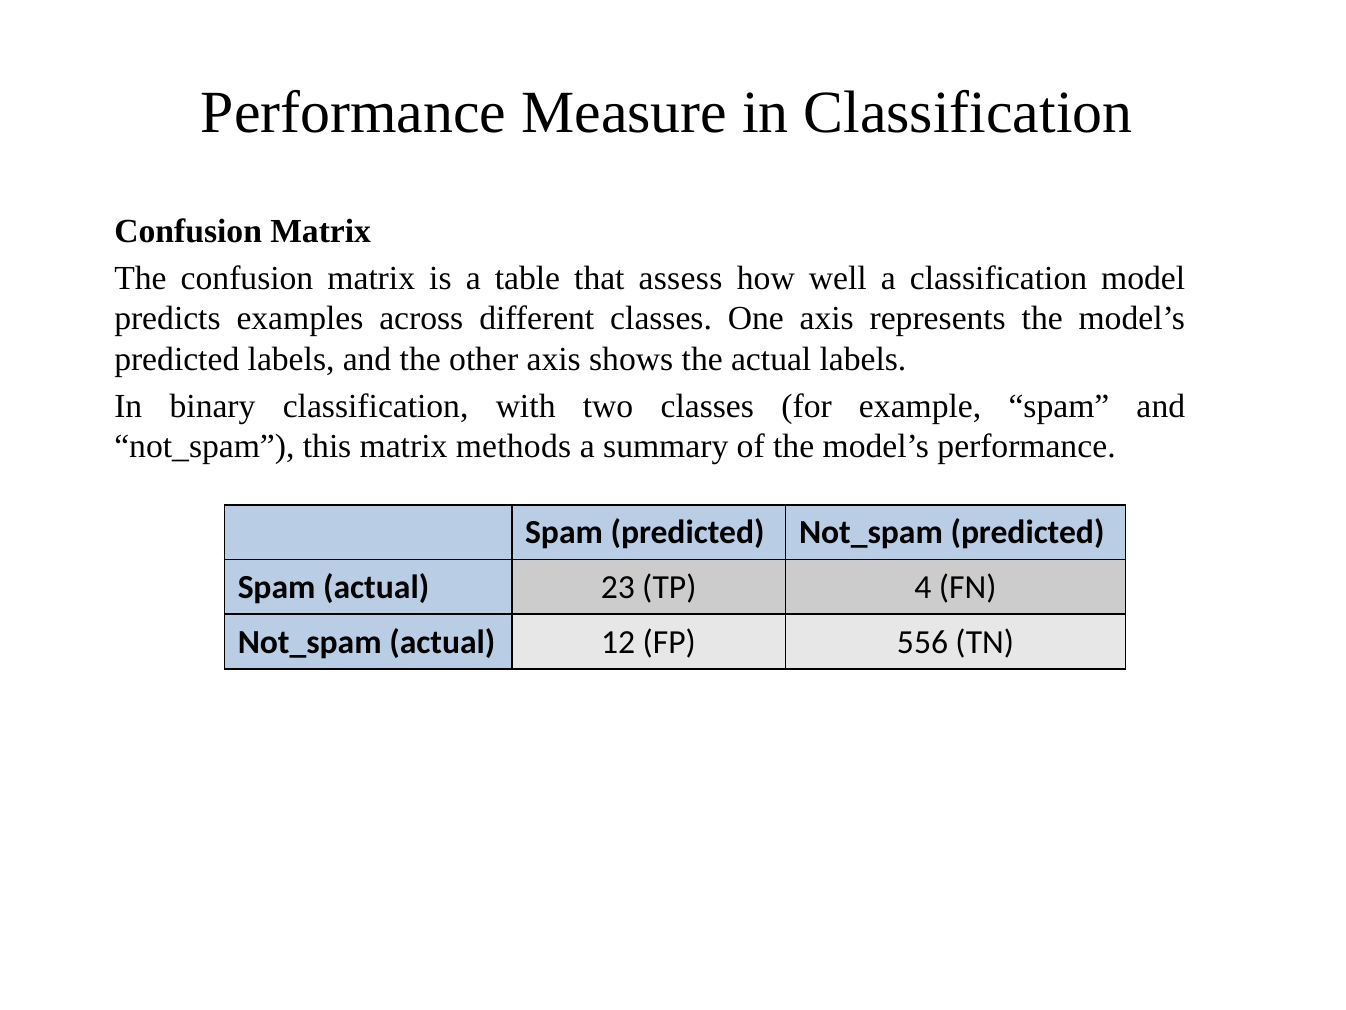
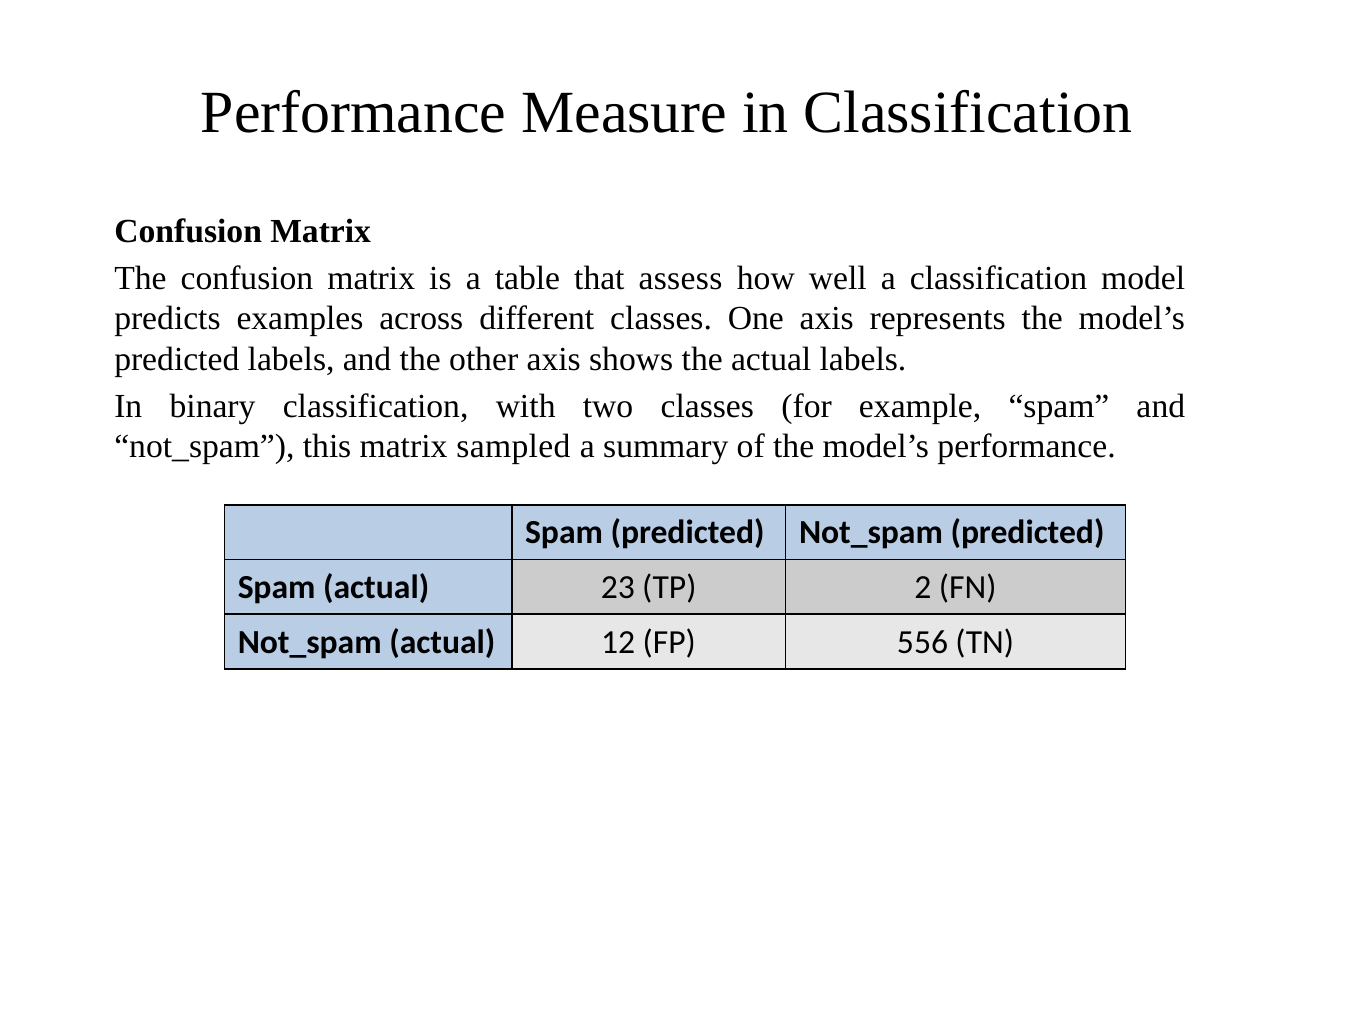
methods: methods -> sampled
4: 4 -> 2
